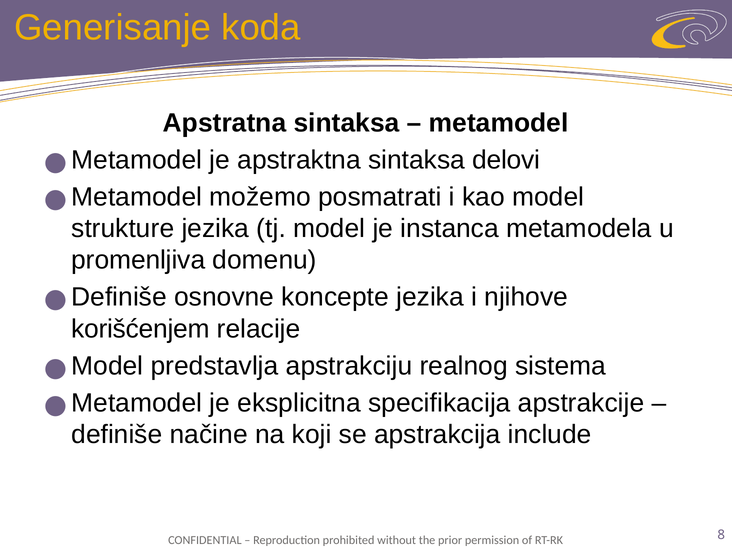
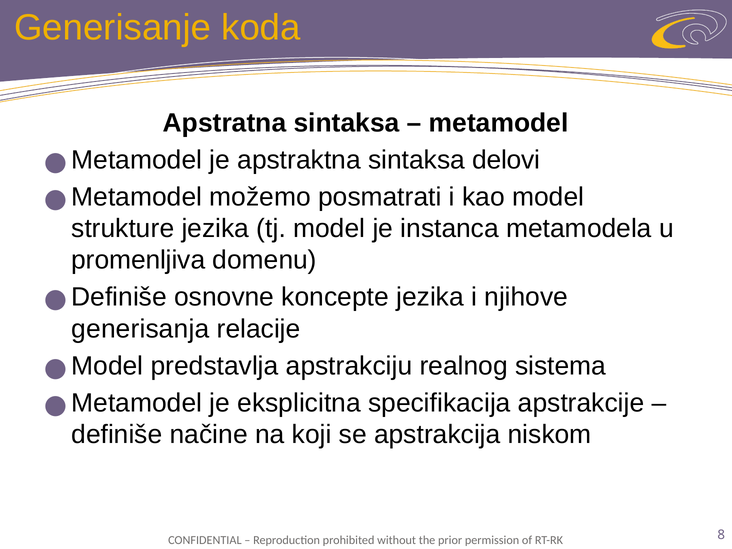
korišćenjem: korišćenjem -> generisanja
include: include -> niskom
